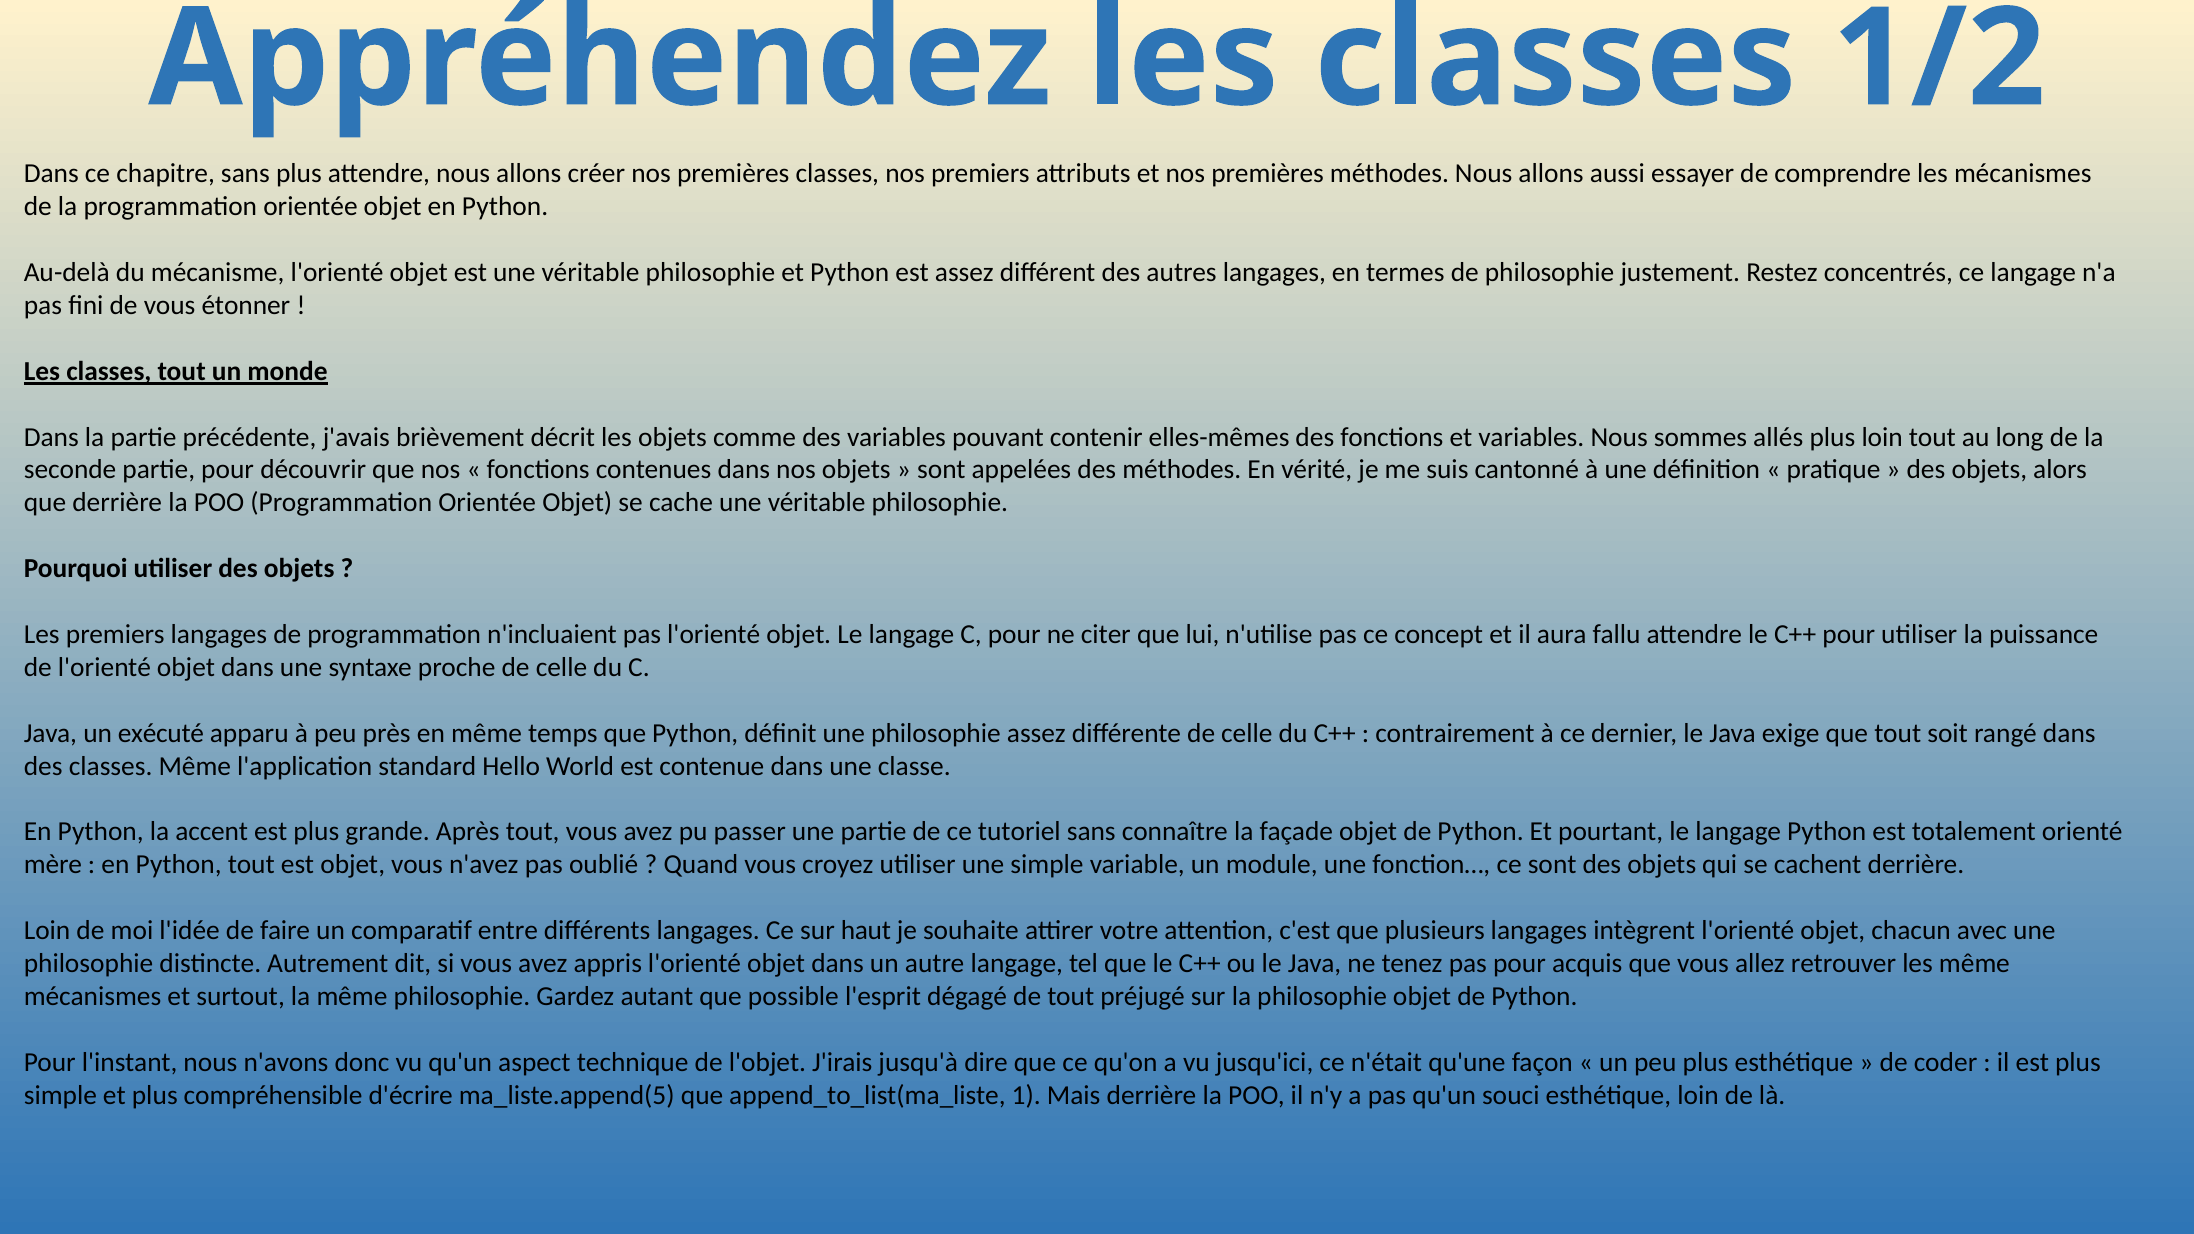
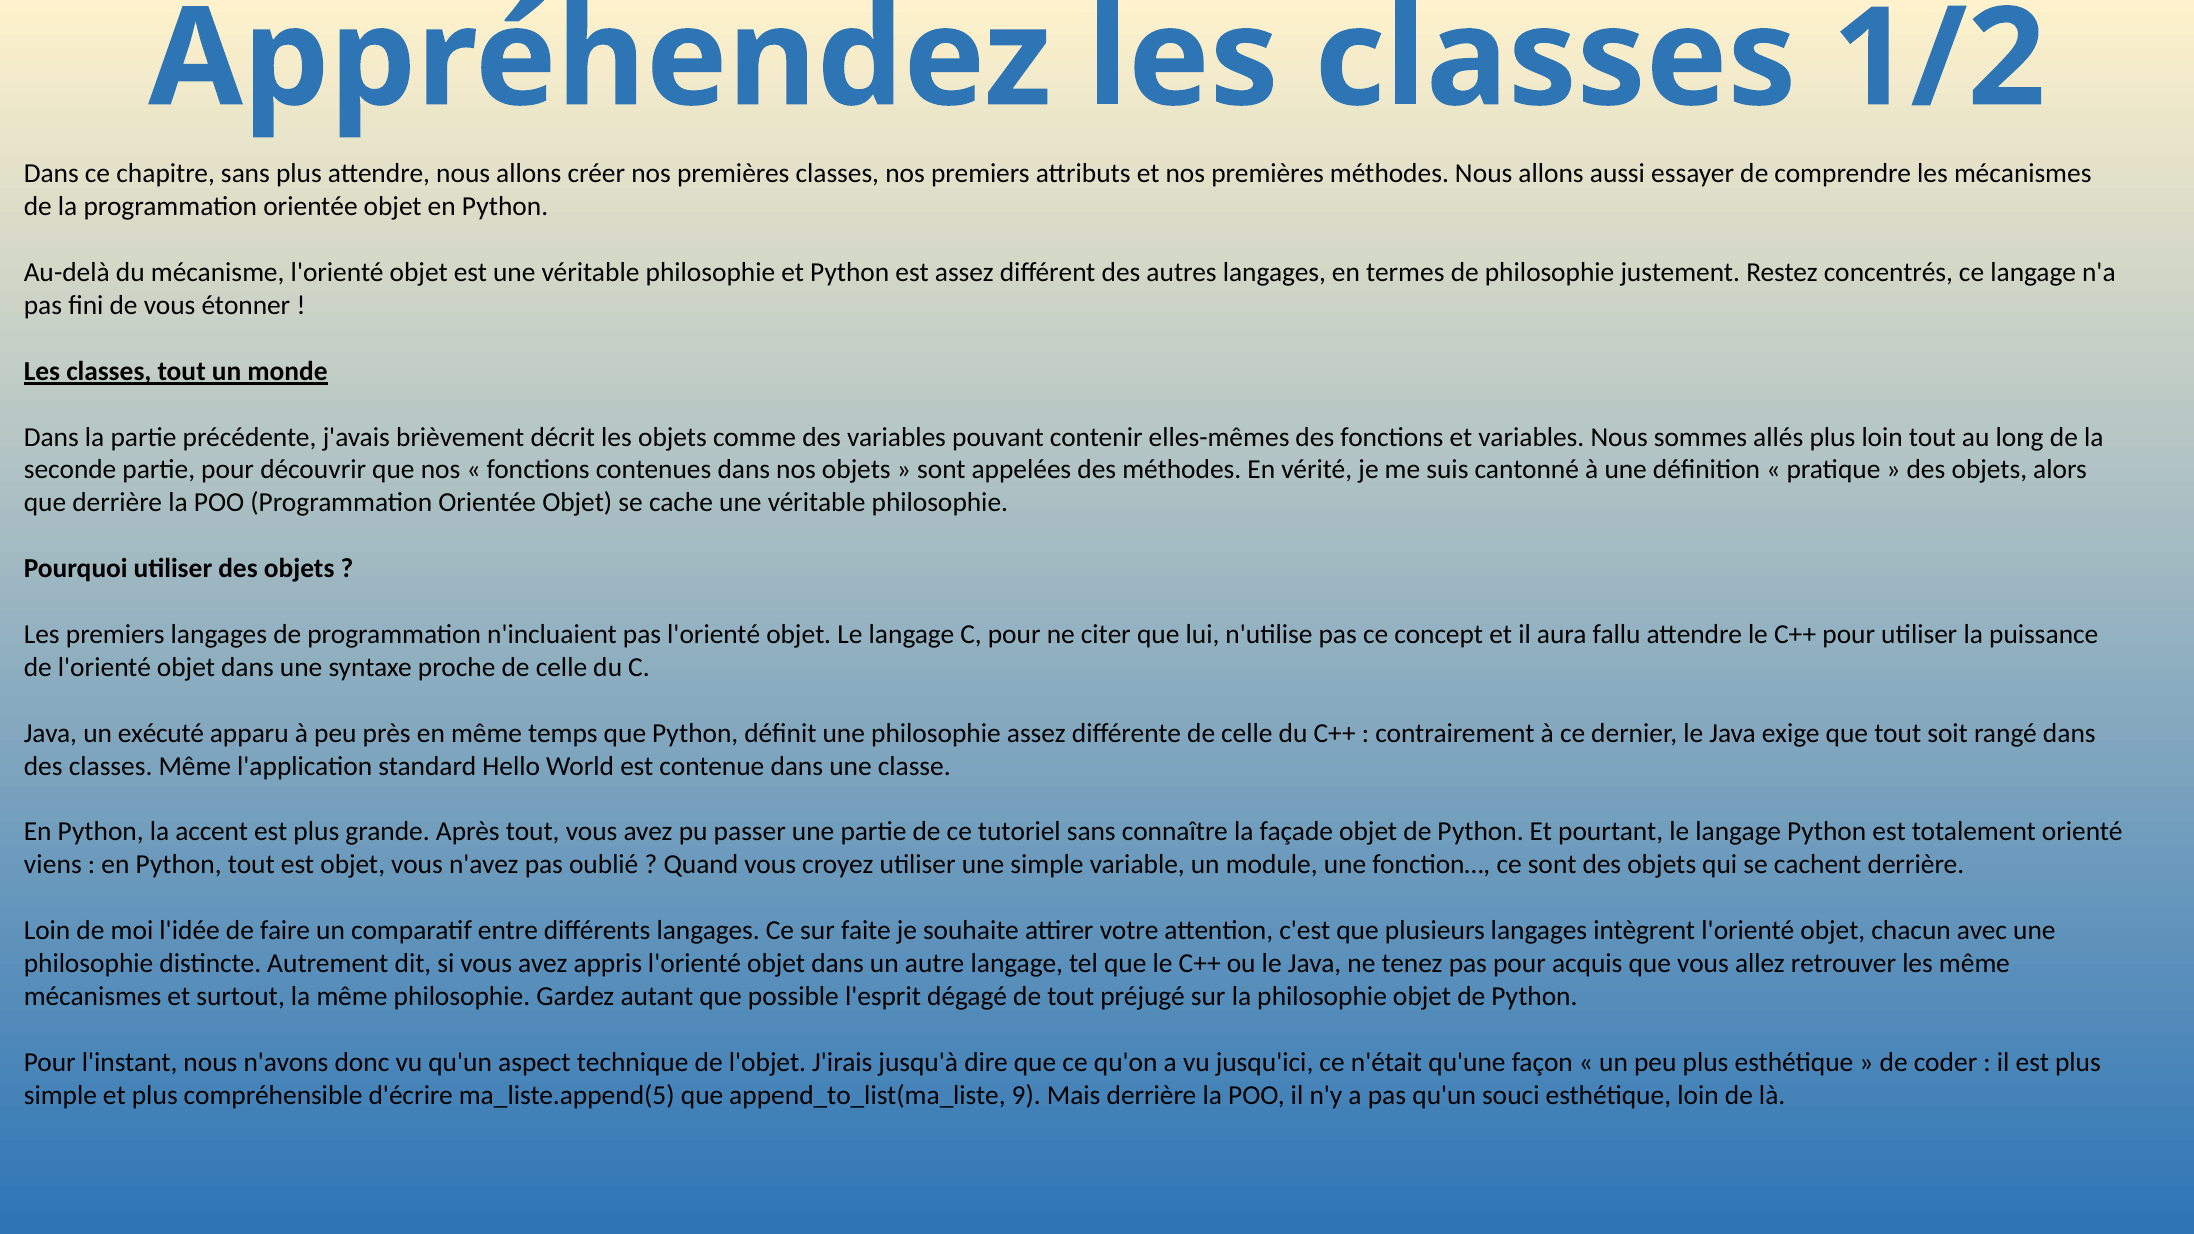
mère: mère -> viens
haut: haut -> faite
1: 1 -> 9
